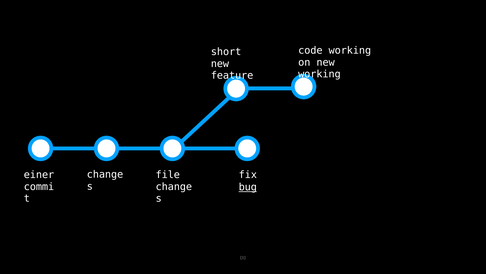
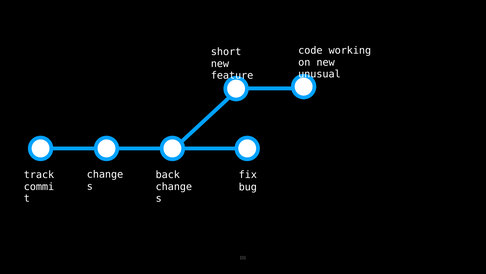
working at (319, 74): working -> unusual
einer: einer -> track
file: file -> back
bug underline: present -> none
